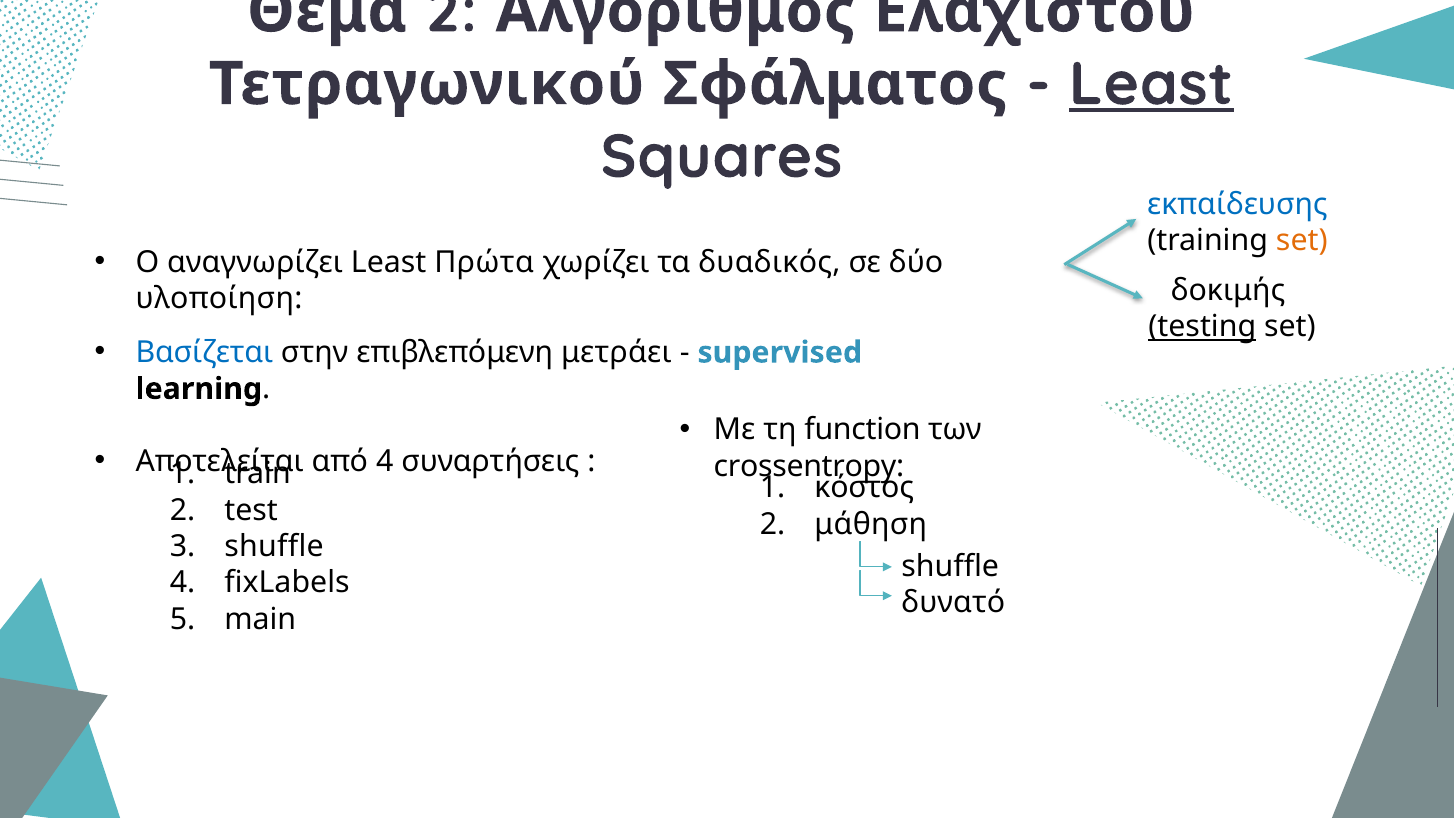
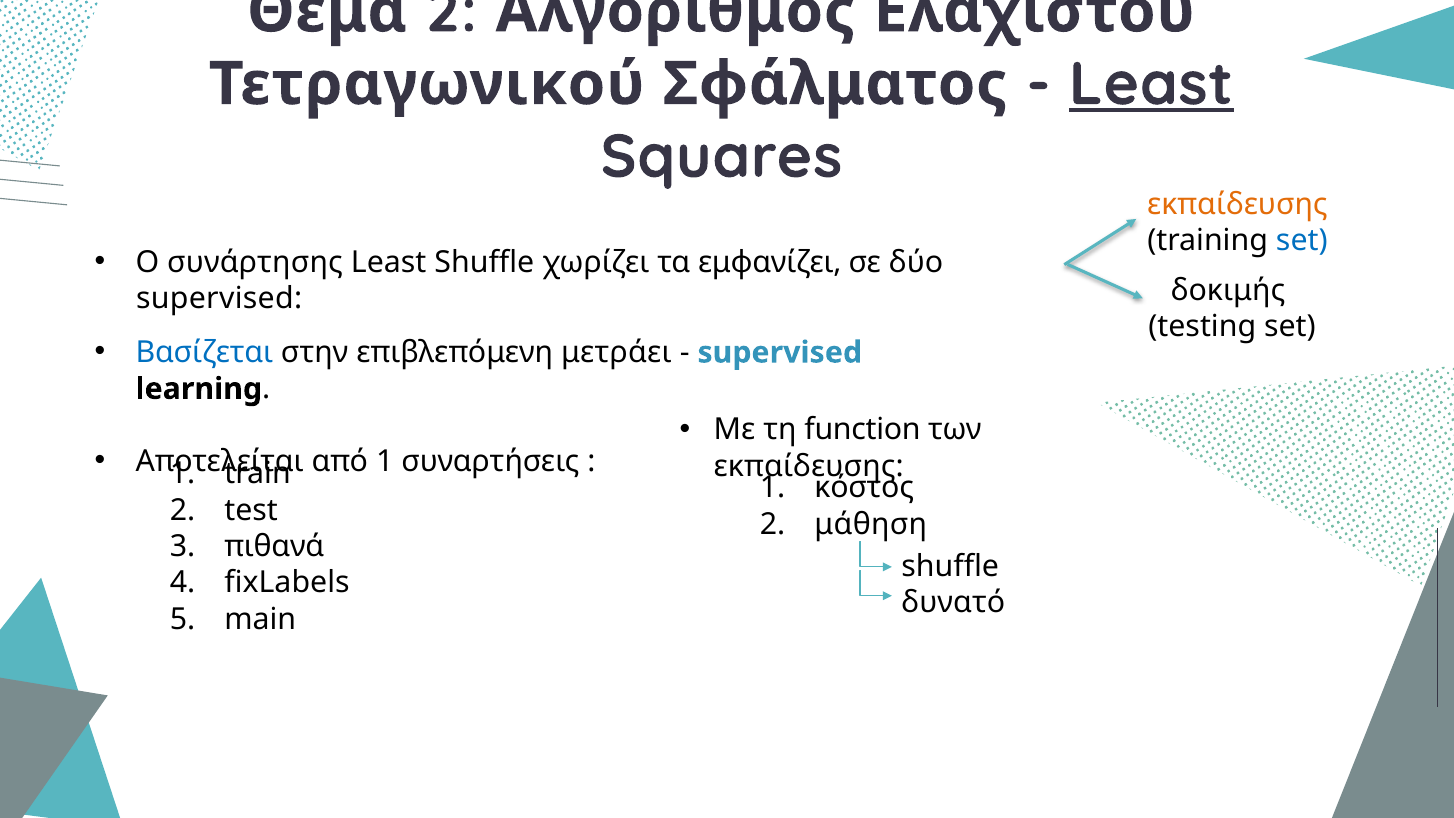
εκπαίδευσης at (1237, 204) colour: blue -> orange
set at (1302, 241) colour: orange -> blue
αναγνωρίζει: αναγνωρίζει -> συνάρτησης
Least Πρώτα: Πρώτα -> Shuffle
δυαδικός: δυαδικός -> εμφανίζει
υλοποίηση at (219, 299): υλοποίηση -> supervised
testing underline: present -> none
από 4: 4 -> 1
crossentropy at (809, 466): crossentropy -> εκπαίδευσης
shuffle at (274, 546): shuffle -> πιθανά
